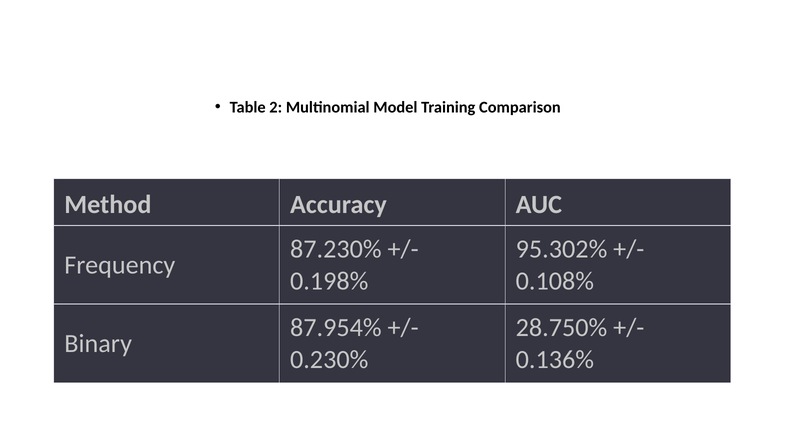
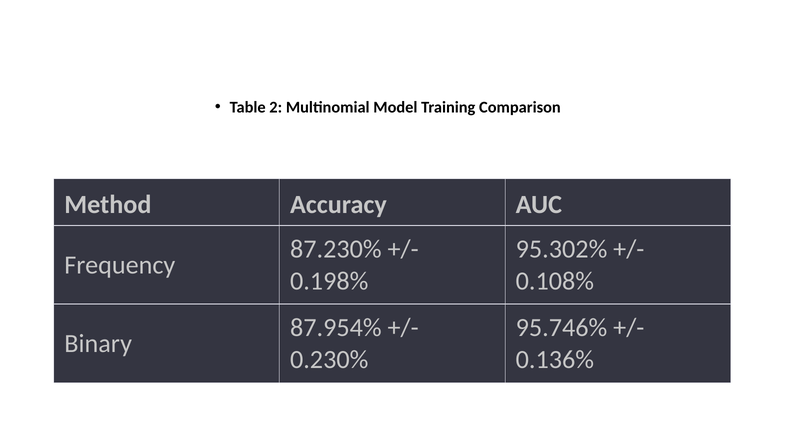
28.750%: 28.750% -> 95.746%
